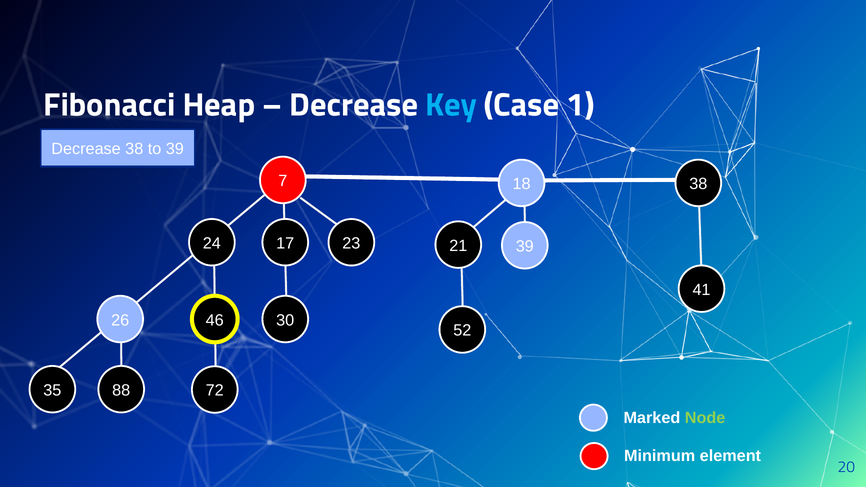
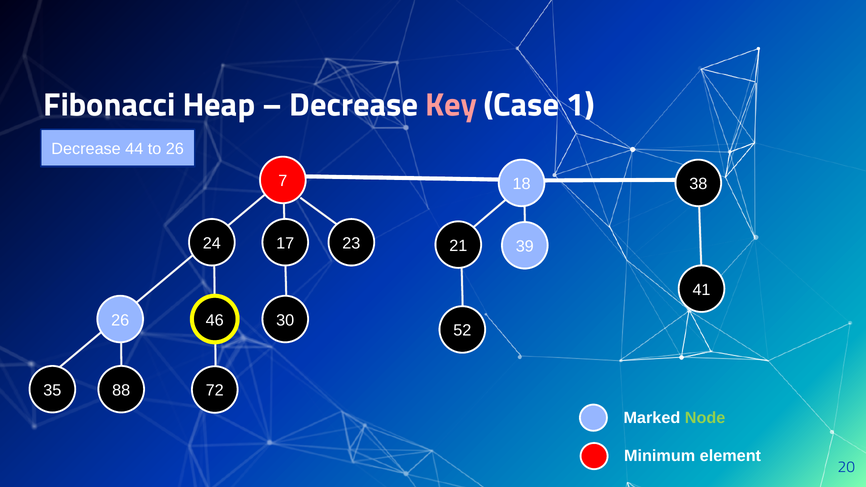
Key colour: light blue -> pink
Decrease 38: 38 -> 44
to 39: 39 -> 26
